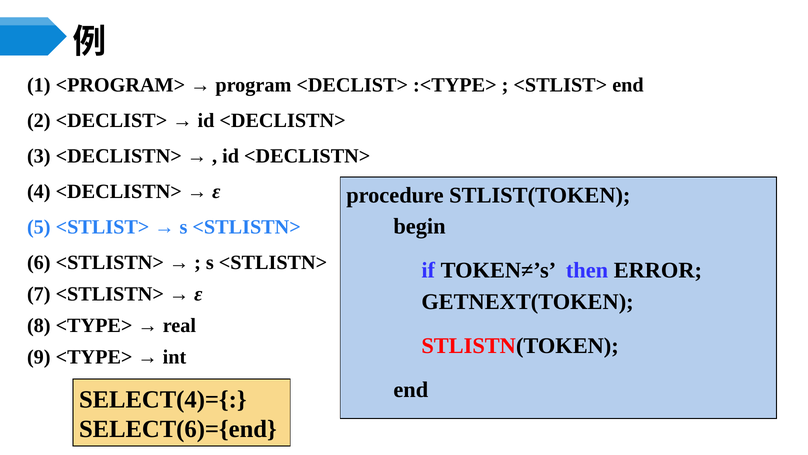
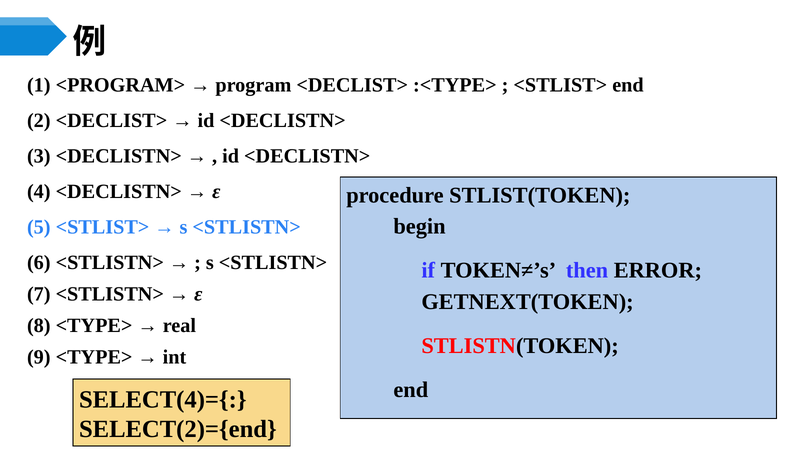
SELECT(6)={end: SELECT(6)={end -> SELECT(2)={end
